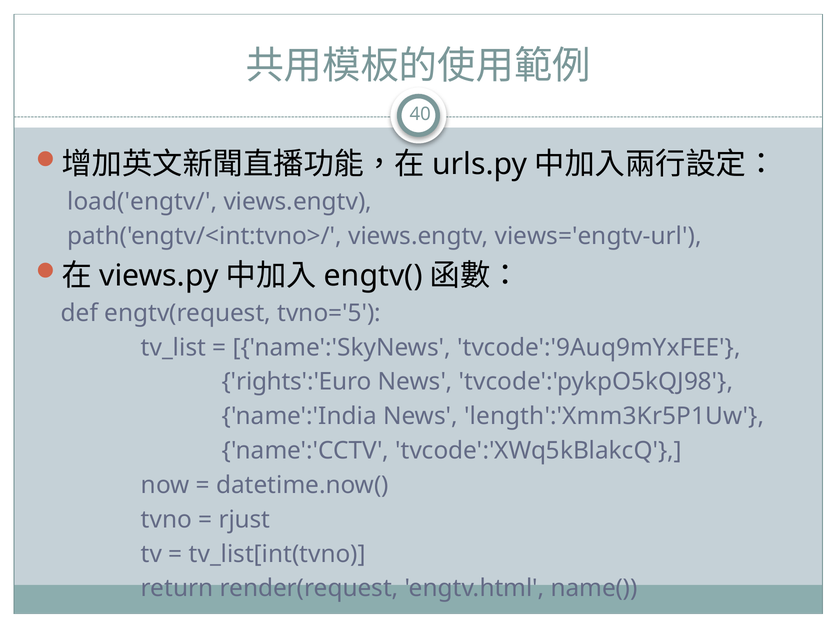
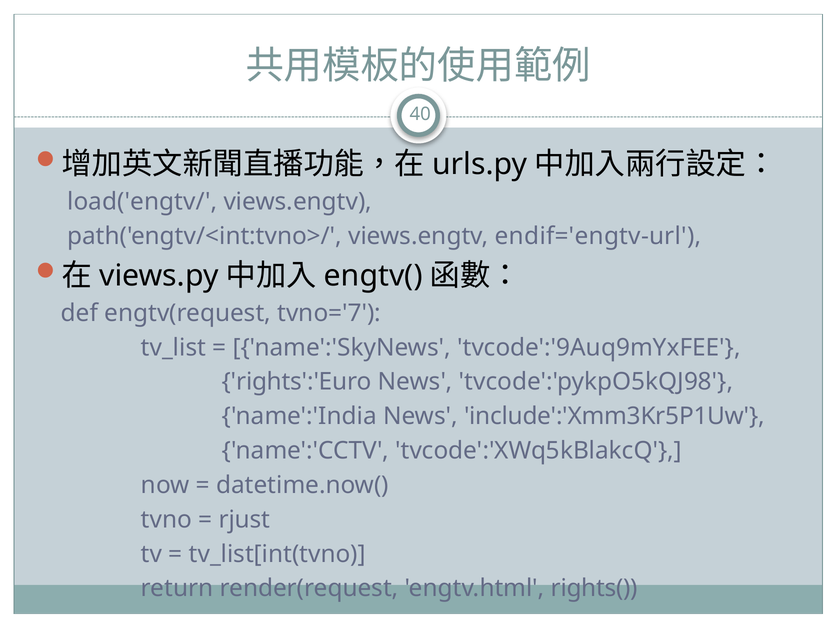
views='engtv-url: views='engtv-url -> endif='engtv-url
tvno='5: tvno='5 -> tvno='7
length':'Xmm3Kr5P1Uw: length':'Xmm3Kr5P1Uw -> include':'Xmm3Kr5P1Uw
name(: name( -> rights(
